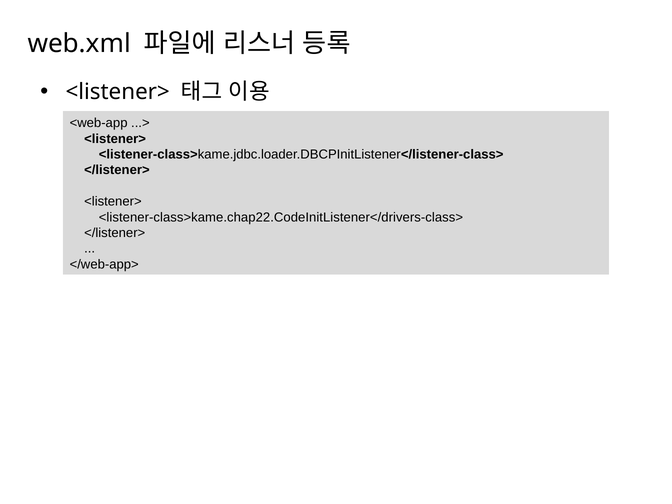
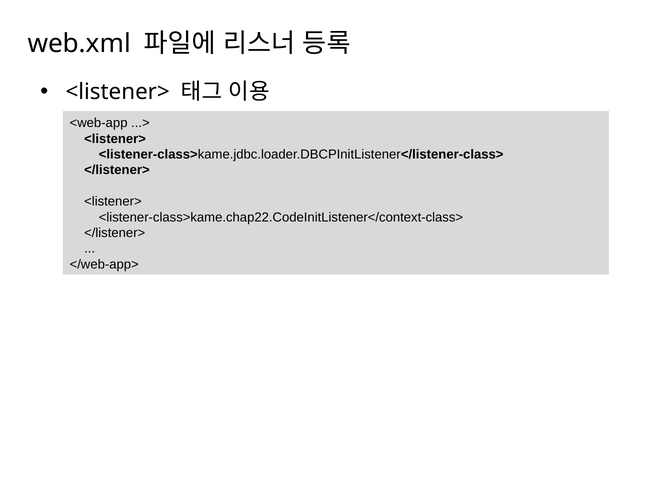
<listener-class>kame.chap22.CodeInitListener</drivers-class>: <listener-class>kame.chap22.CodeInitListener</drivers-class> -> <listener-class>kame.chap22.CodeInitListener</context-class>
